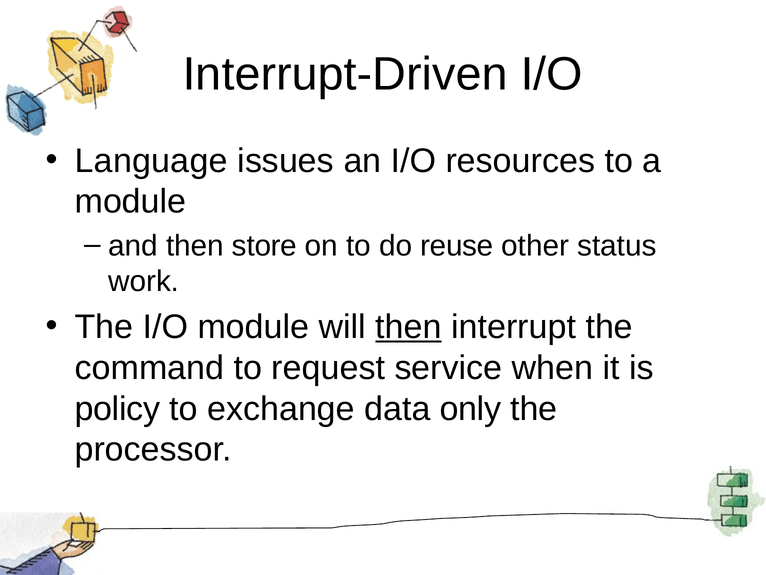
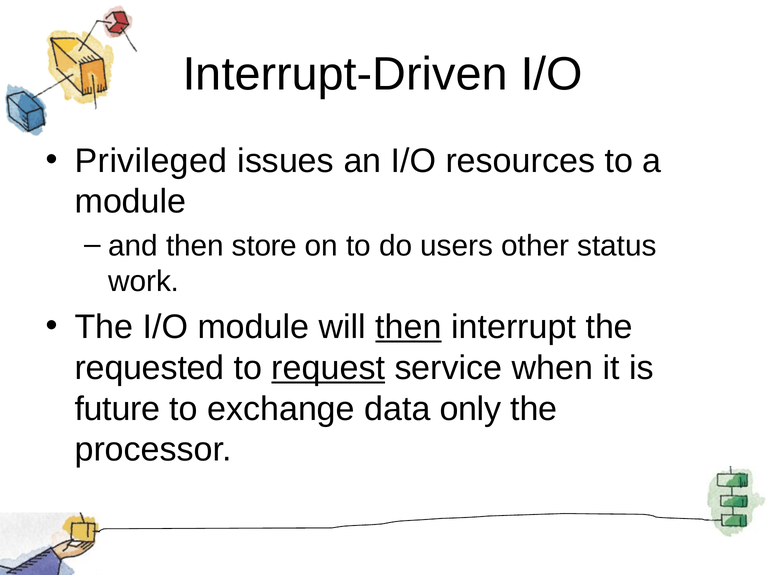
Language: Language -> Privileged
reuse: reuse -> users
command: command -> requested
request underline: none -> present
policy: policy -> future
